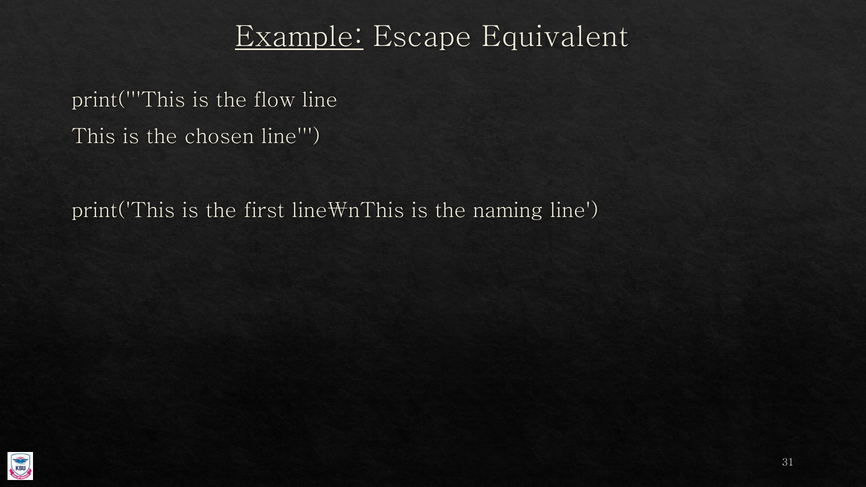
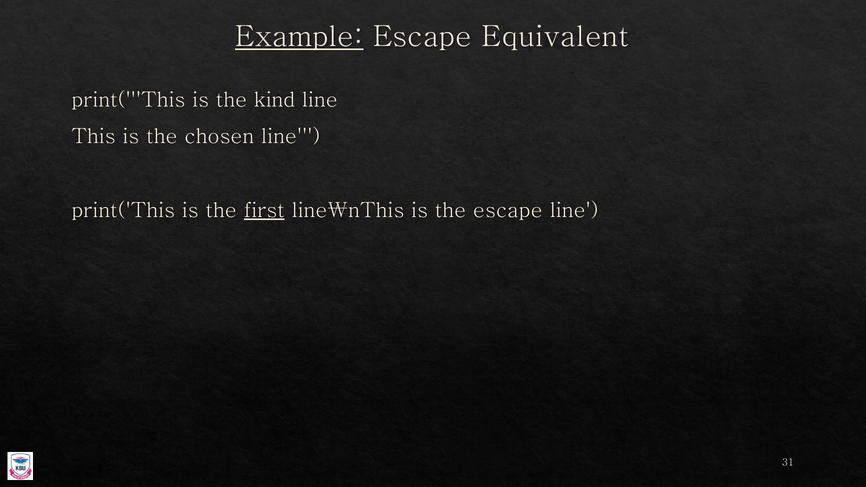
flow: flow -> kind
first underline: none -> present
the naming: naming -> escape
